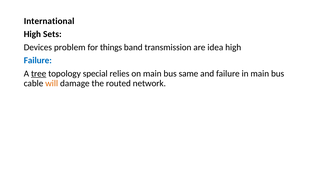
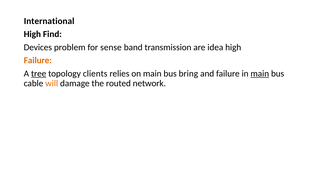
Sets: Sets -> Find
things: things -> sense
Failure at (38, 60) colour: blue -> orange
special: special -> clients
same: same -> bring
main at (260, 73) underline: none -> present
